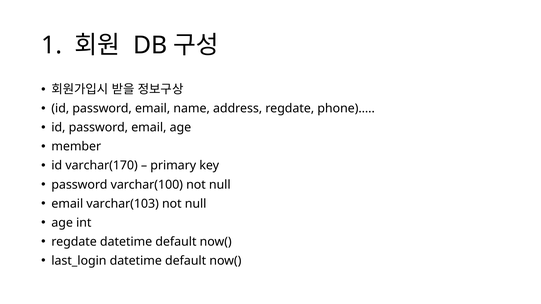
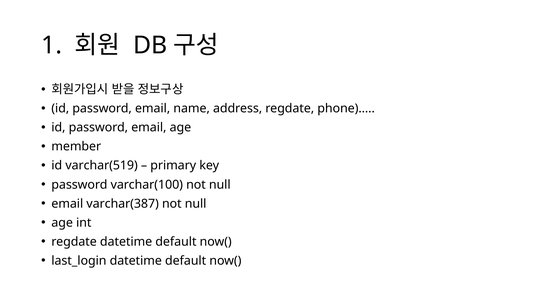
varchar(170: varchar(170 -> varchar(519
varchar(103: varchar(103 -> varchar(387
